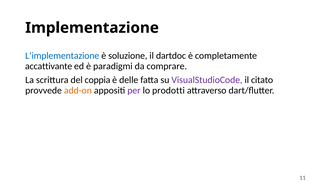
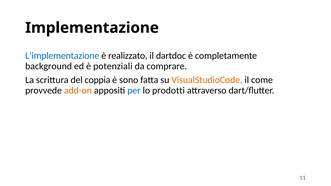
soluzione: soluzione -> realizzato
accattivante: accattivante -> background
paradigmi: paradigmi -> potenziali
delle: delle -> sono
VisualStudioCode colour: purple -> orange
citato: citato -> come
per colour: purple -> blue
